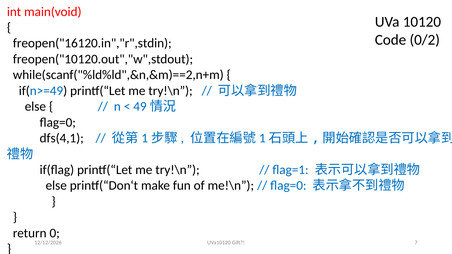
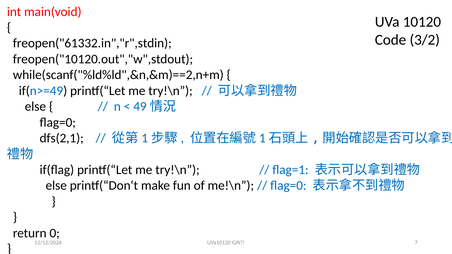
0/2: 0/2 -> 3/2
freopen("16120.in","r",stdin: freopen("16120.in","r",stdin -> freopen("61332.in","r",stdin
dfs(4,1: dfs(4,1 -> dfs(2,1
